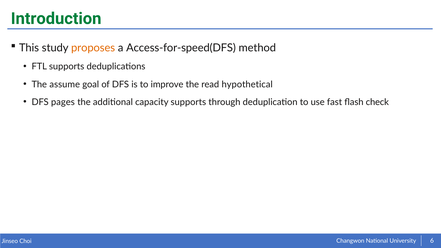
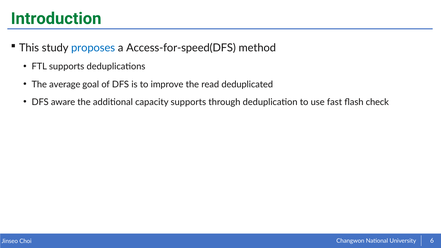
proposes colour: orange -> blue
assume: assume -> average
hypothetical: hypothetical -> deduplicated
pages: pages -> aware
